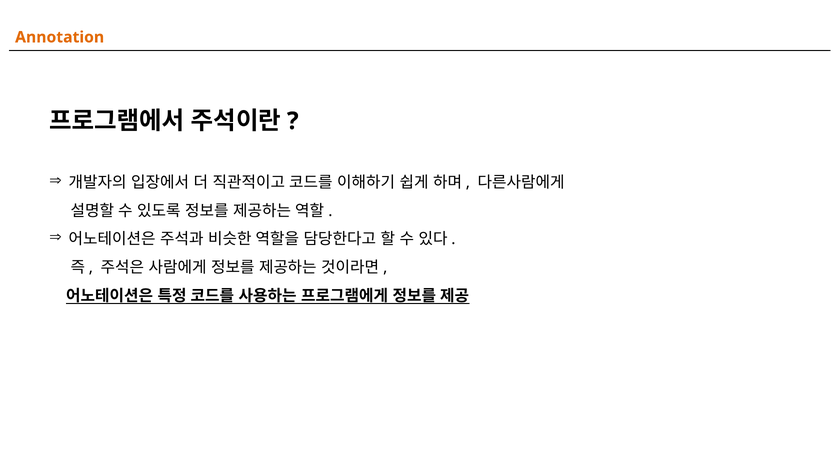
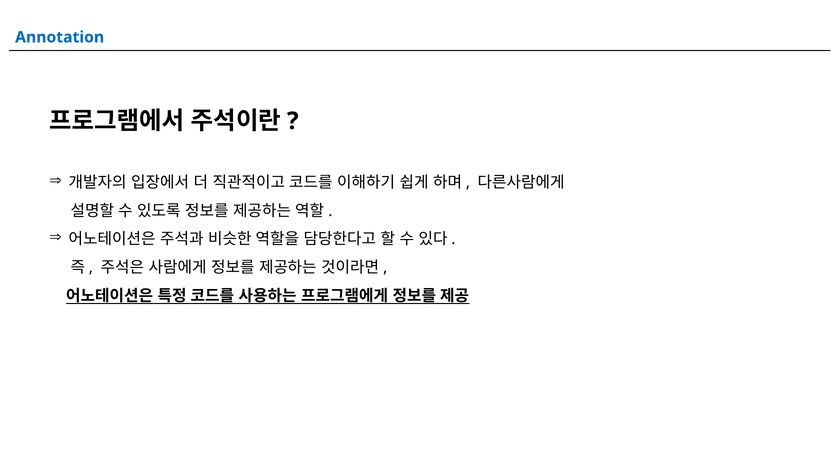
Annotation colour: orange -> blue
